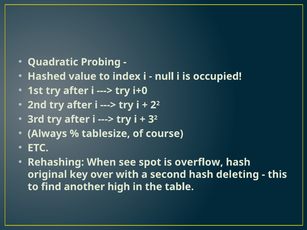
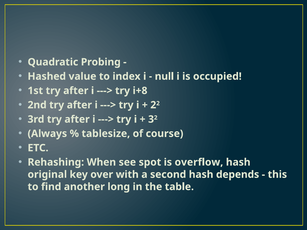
i+0: i+0 -> i+8
deleting: deleting -> depends
high: high -> long
